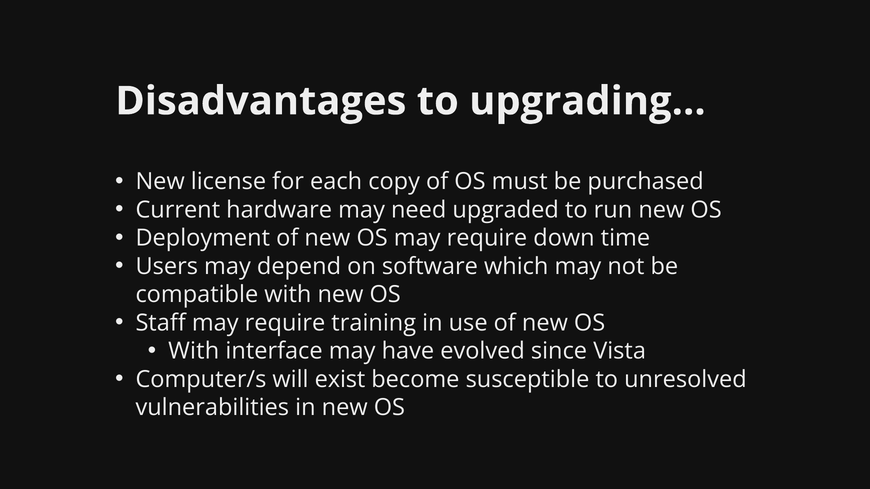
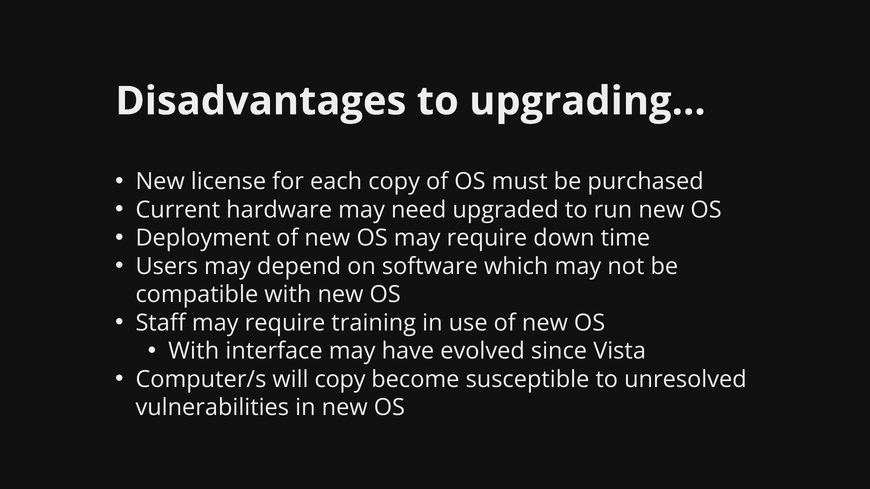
will exist: exist -> copy
